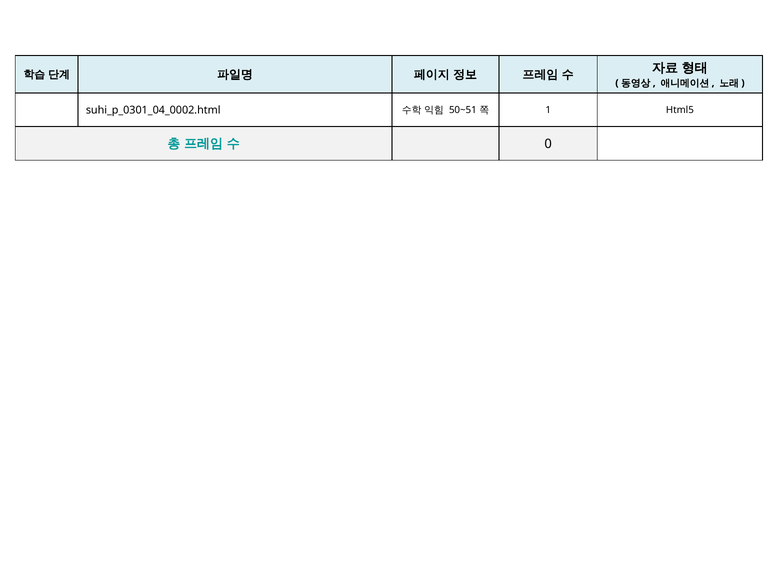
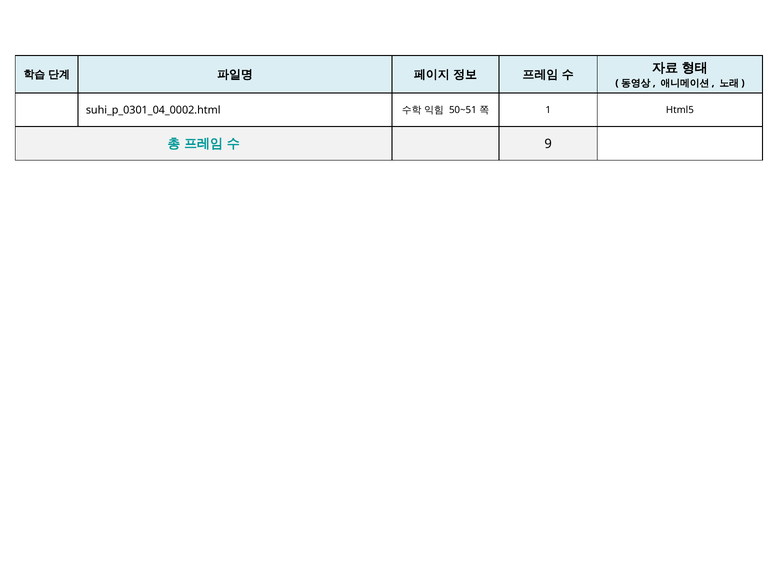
0: 0 -> 9
